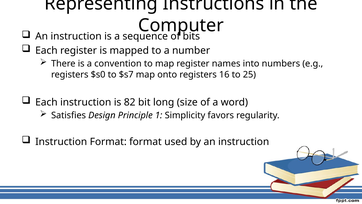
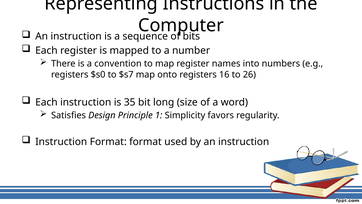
25: 25 -> 26
82: 82 -> 35
